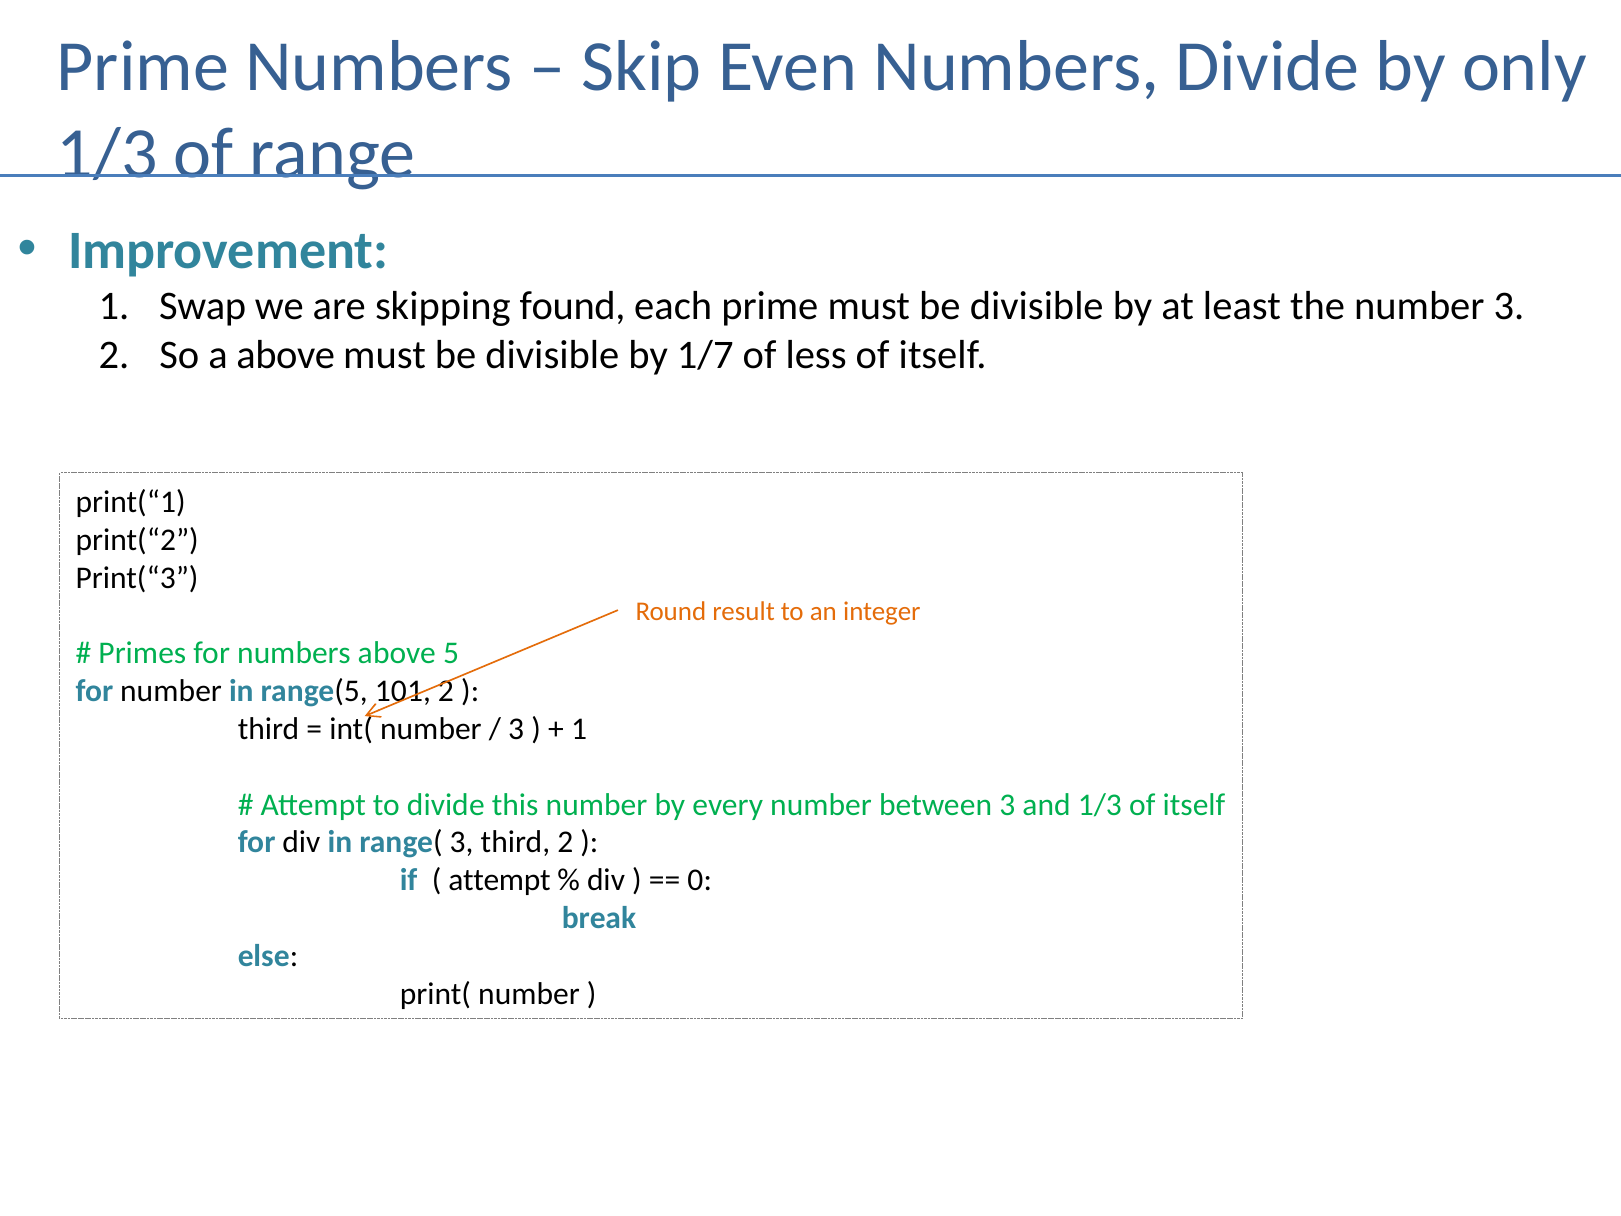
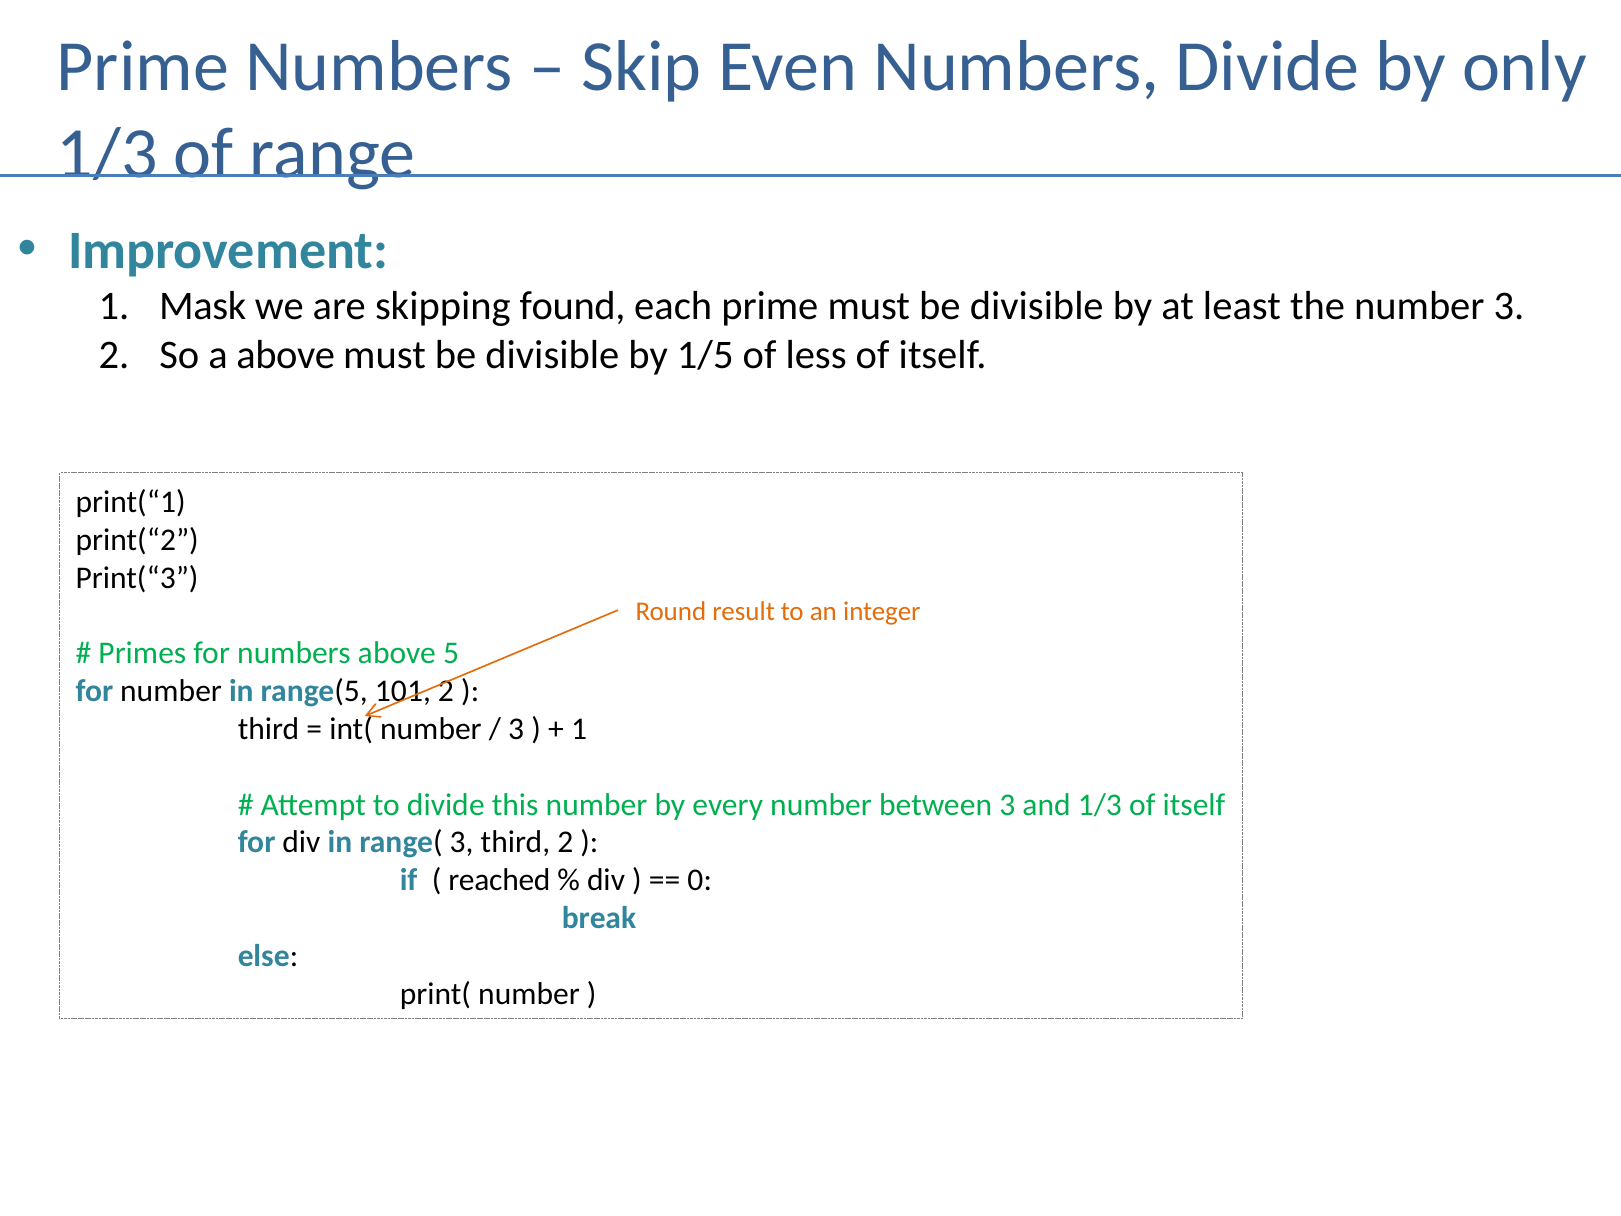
Swap: Swap -> Mask
1/7: 1/7 -> 1/5
attempt at (499, 880): attempt -> reached
